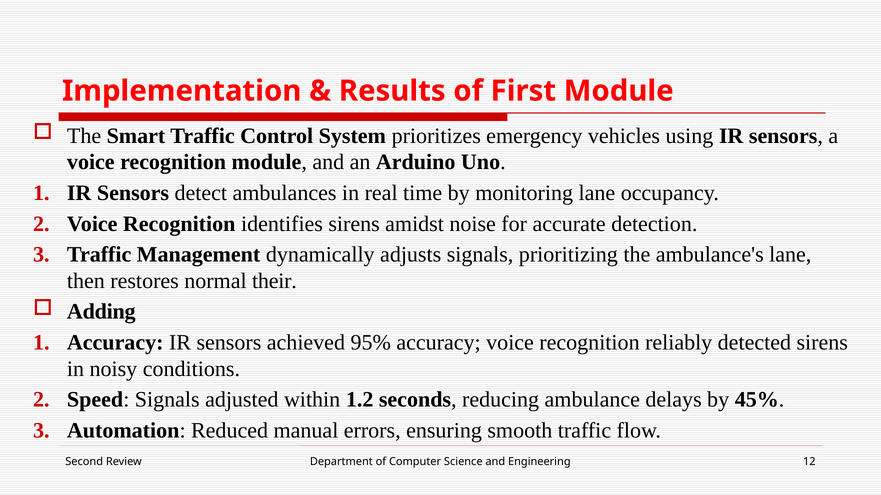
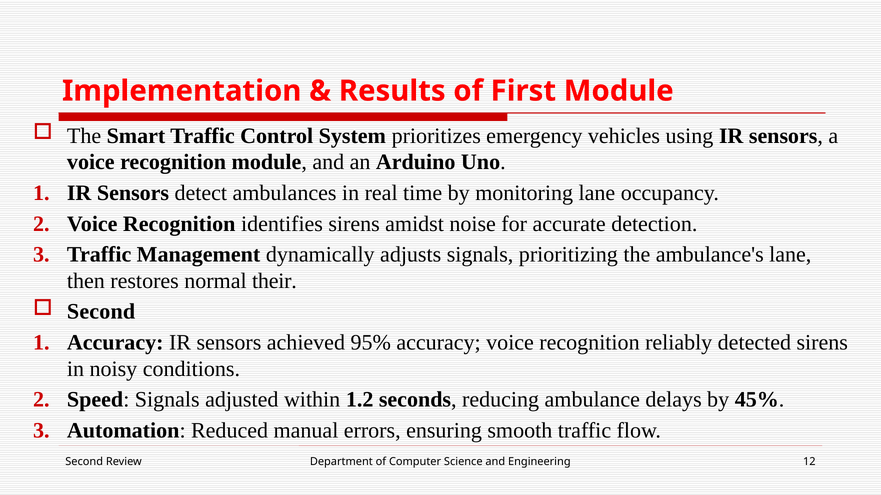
Adding at (101, 312): Adding -> Second
